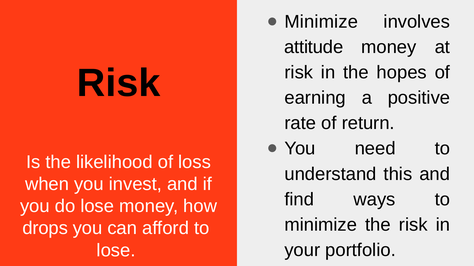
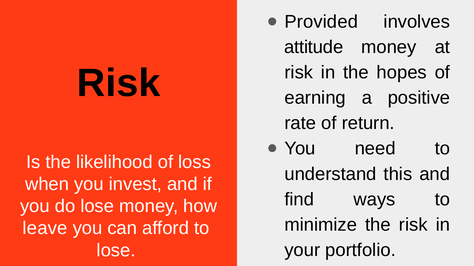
Minimize at (321, 22): Minimize -> Provided
drops: drops -> leave
